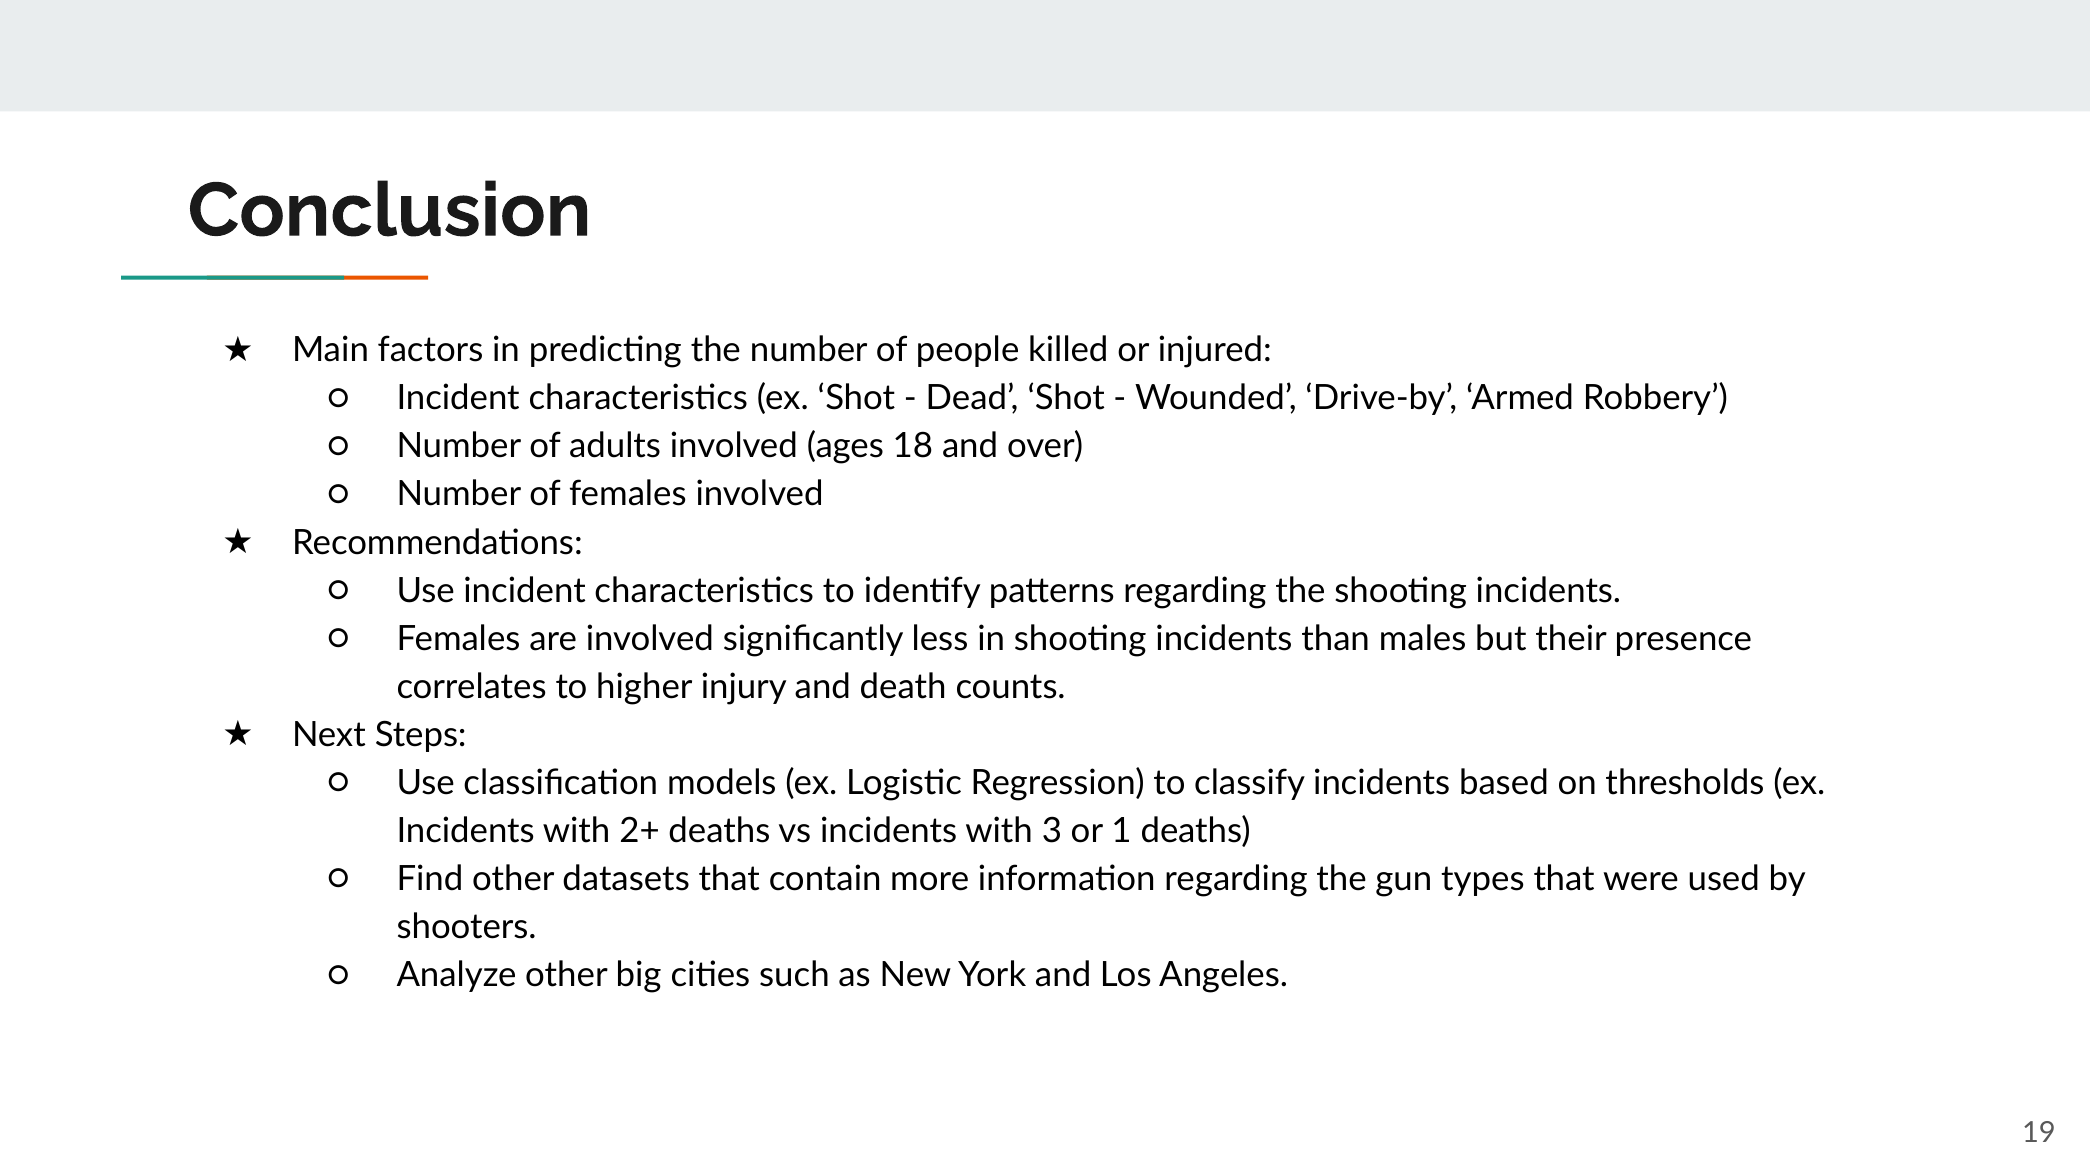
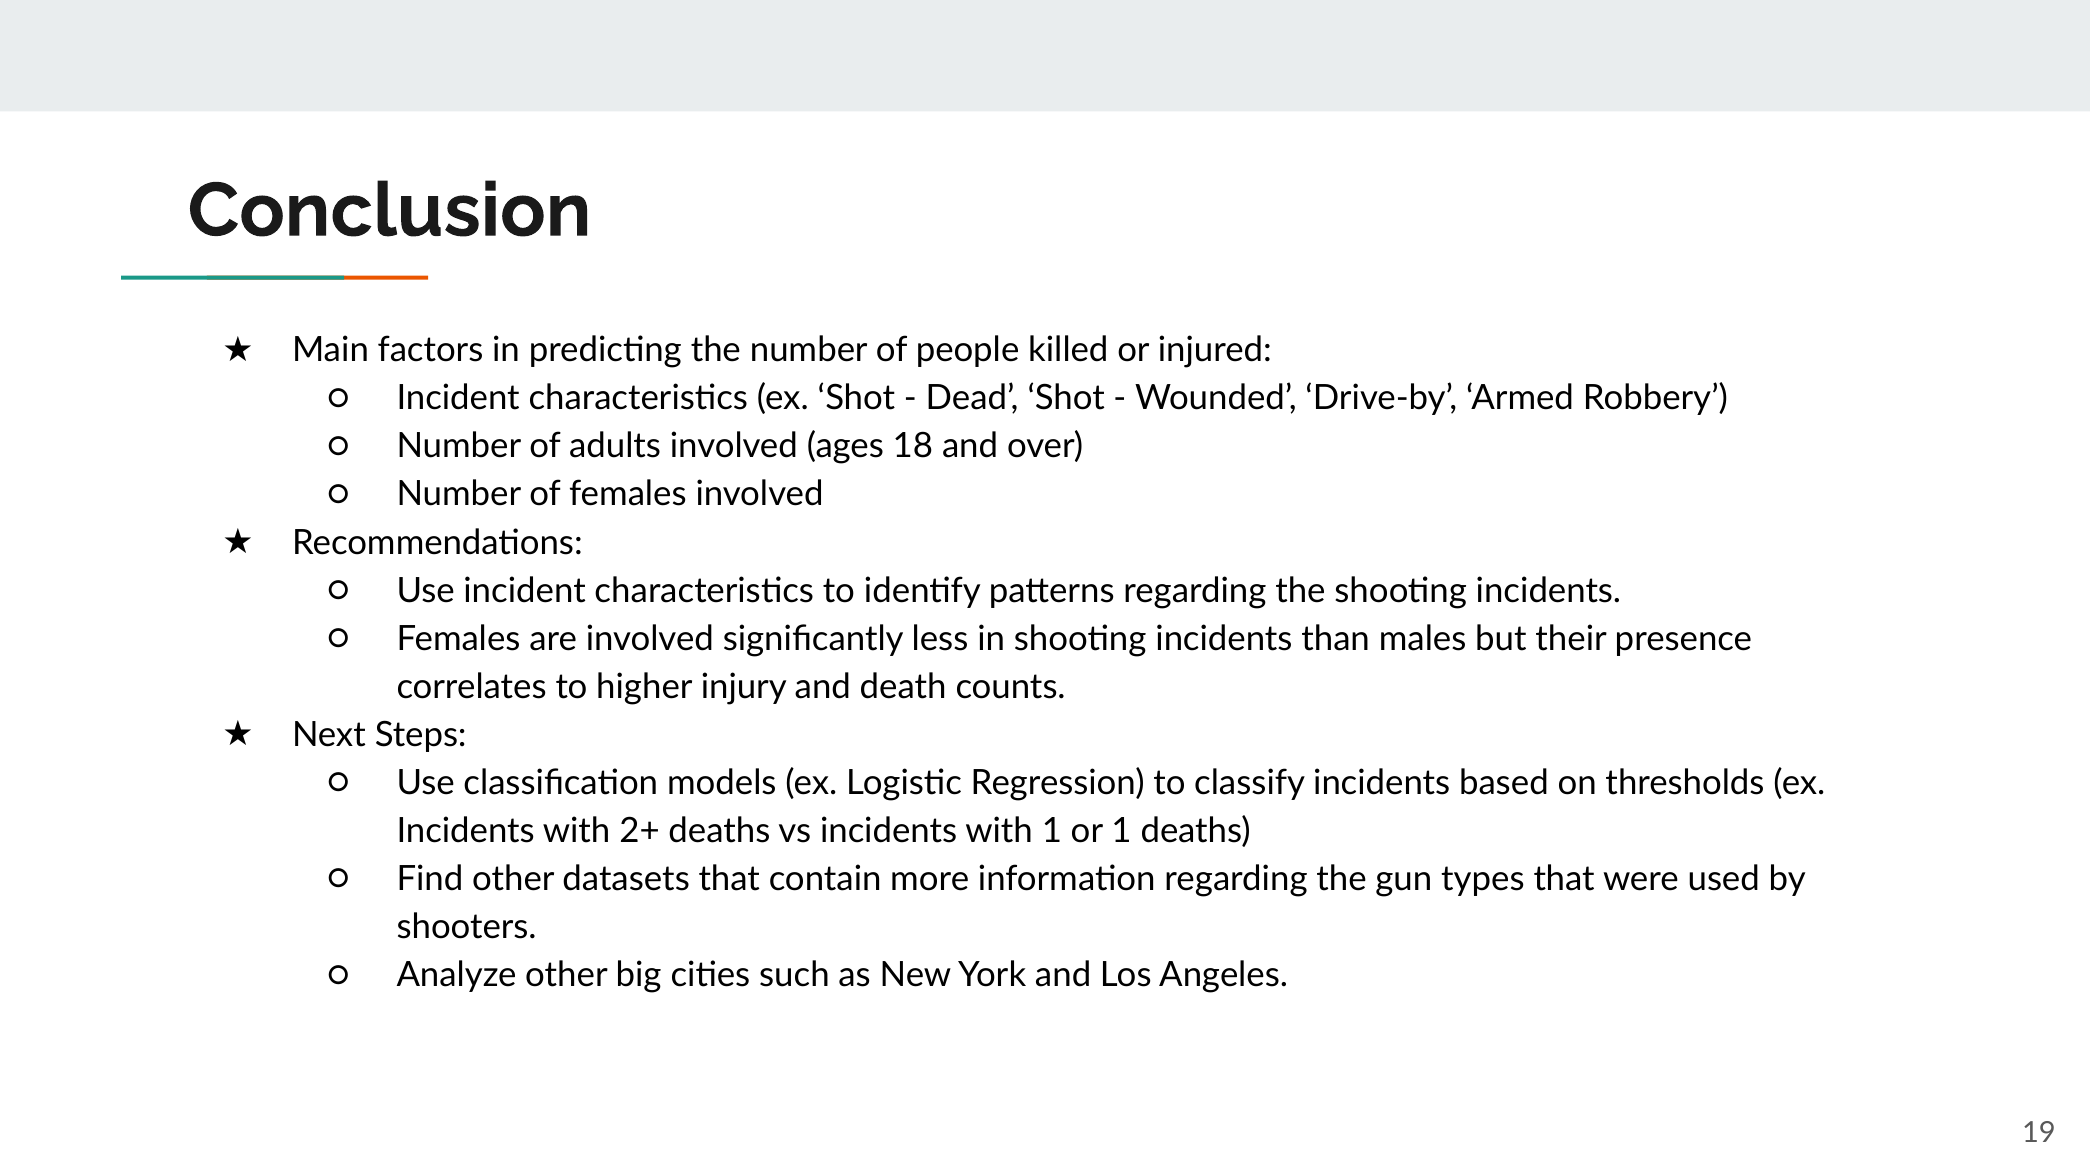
with 3: 3 -> 1
